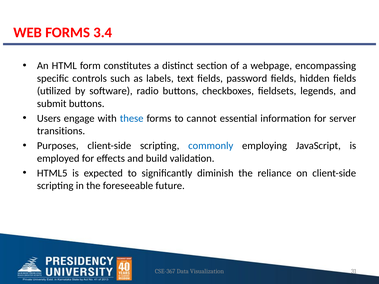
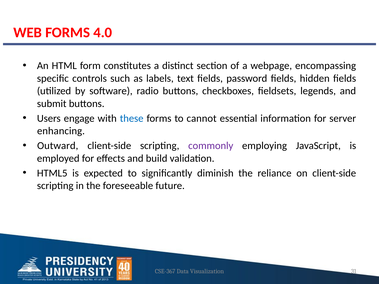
3.4: 3.4 -> 4.0
transitions: transitions -> enhancing
Purposes: Purposes -> Outward
commonly colour: blue -> purple
